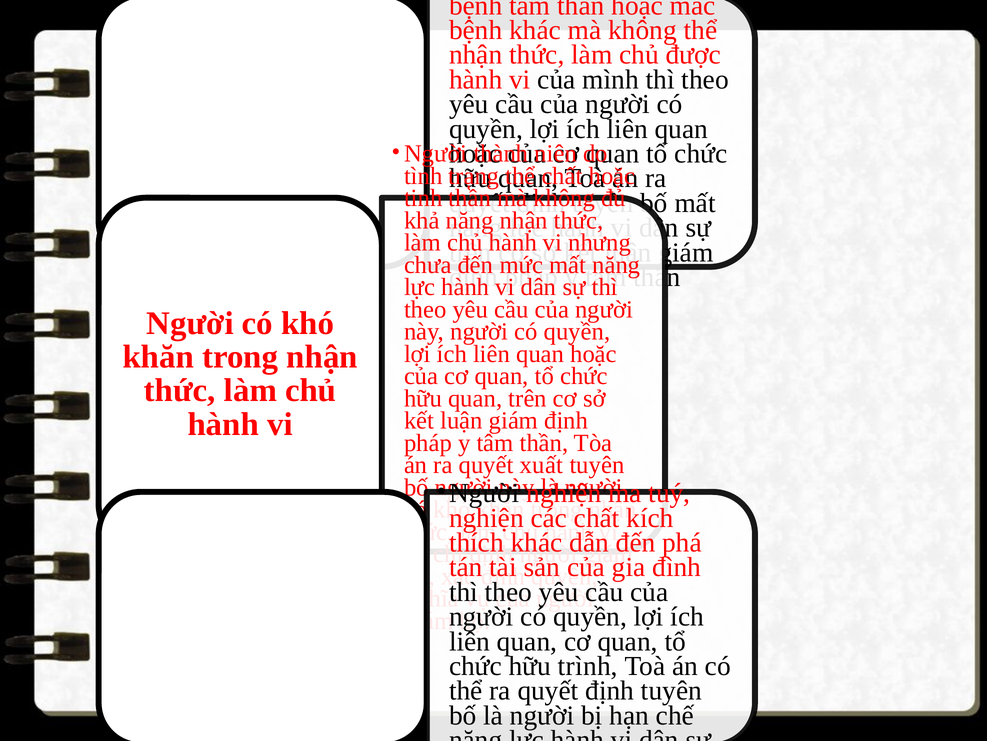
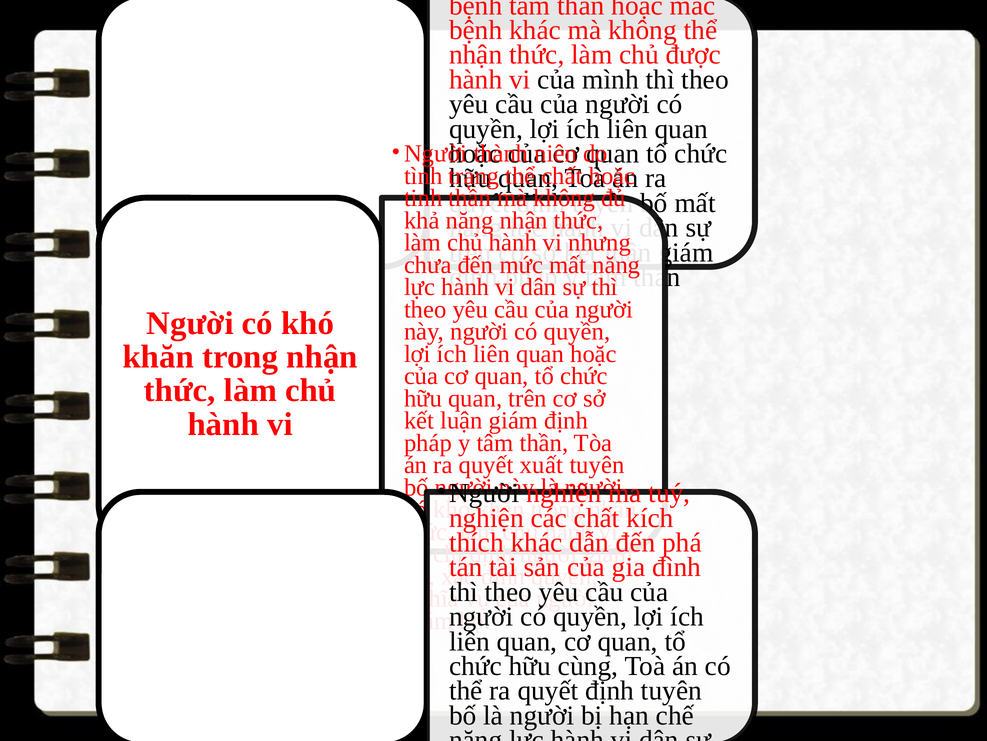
trình: trình -> cùng
